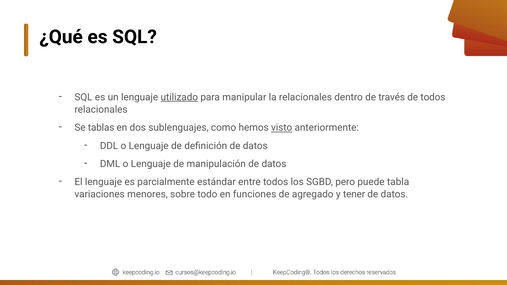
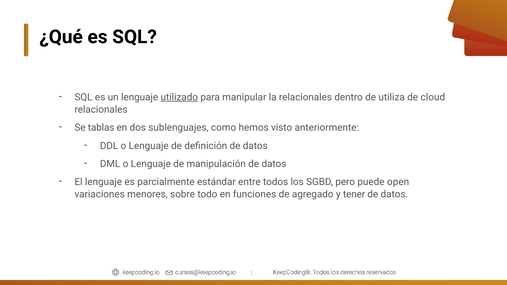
través: través -> utiliza
de todos: todos -> cloud
visto underline: present -> none
tabla: tabla -> open
